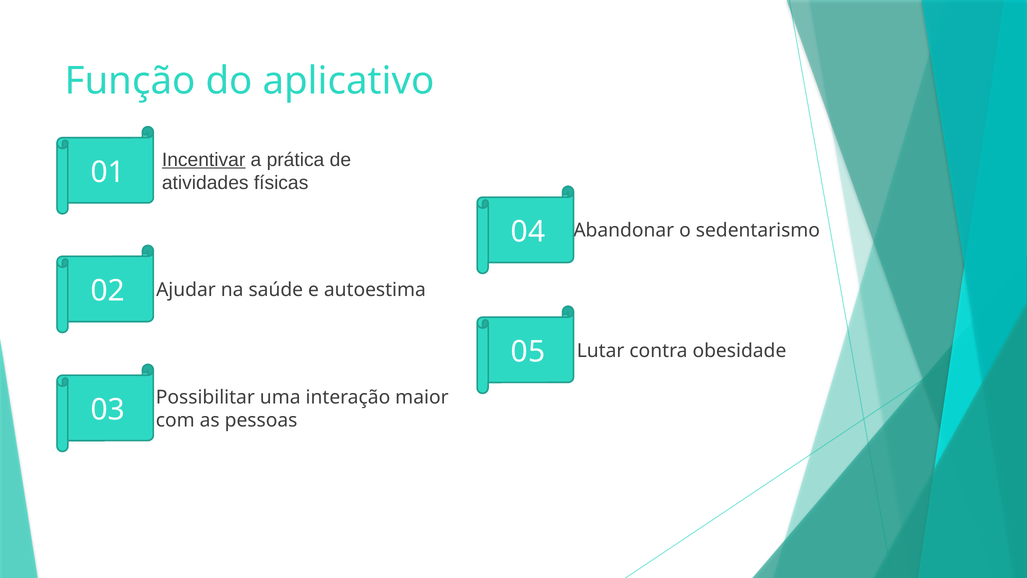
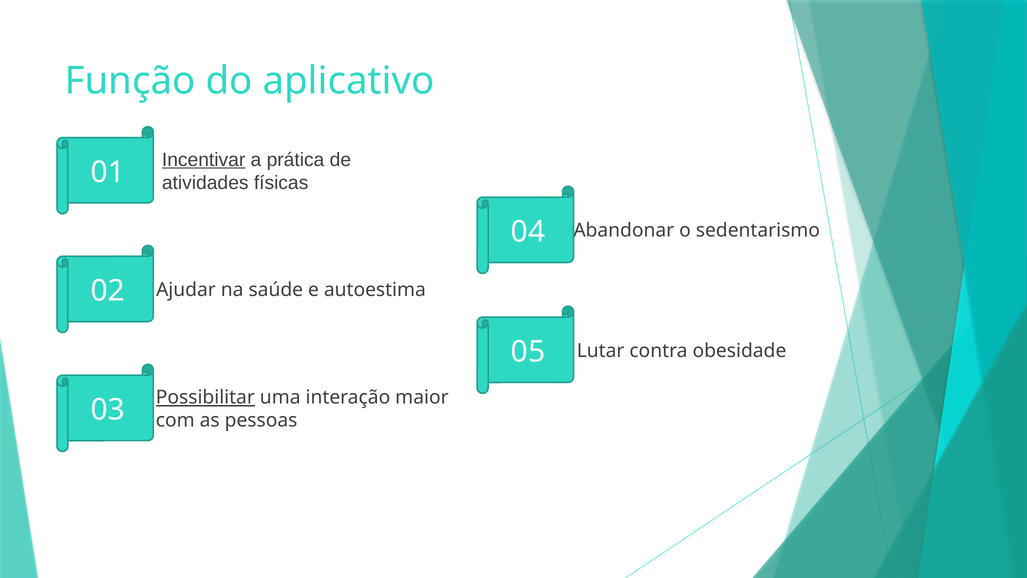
Possibilitar underline: none -> present
